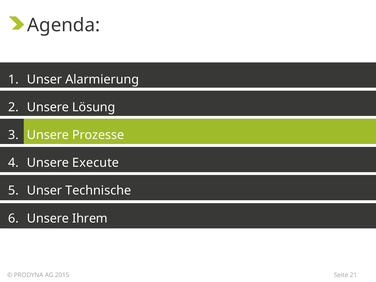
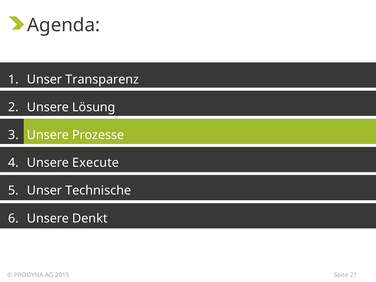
Alarmierung: Alarmierung -> Transparenz
Ihrem: Ihrem -> Denkt
